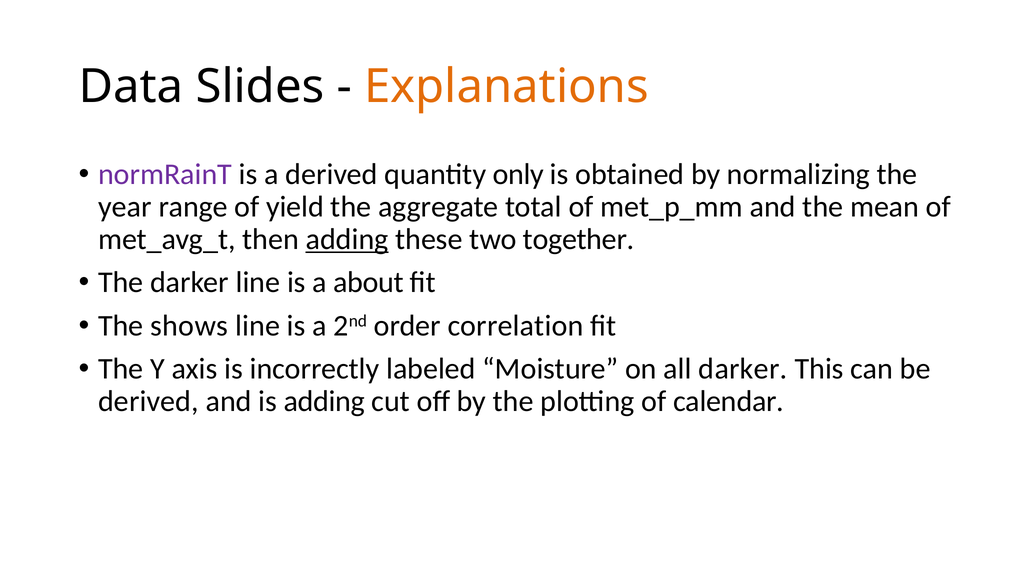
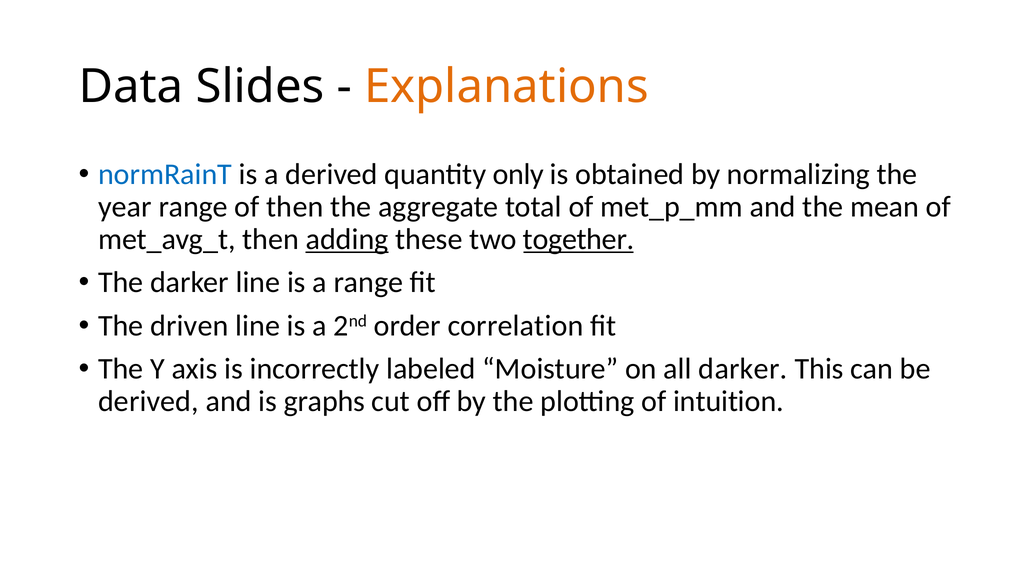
normRainT colour: purple -> blue
of yield: yield -> then
together underline: none -> present
a about: about -> range
shows: shows -> driven
is adding: adding -> graphs
calendar: calendar -> intuition
